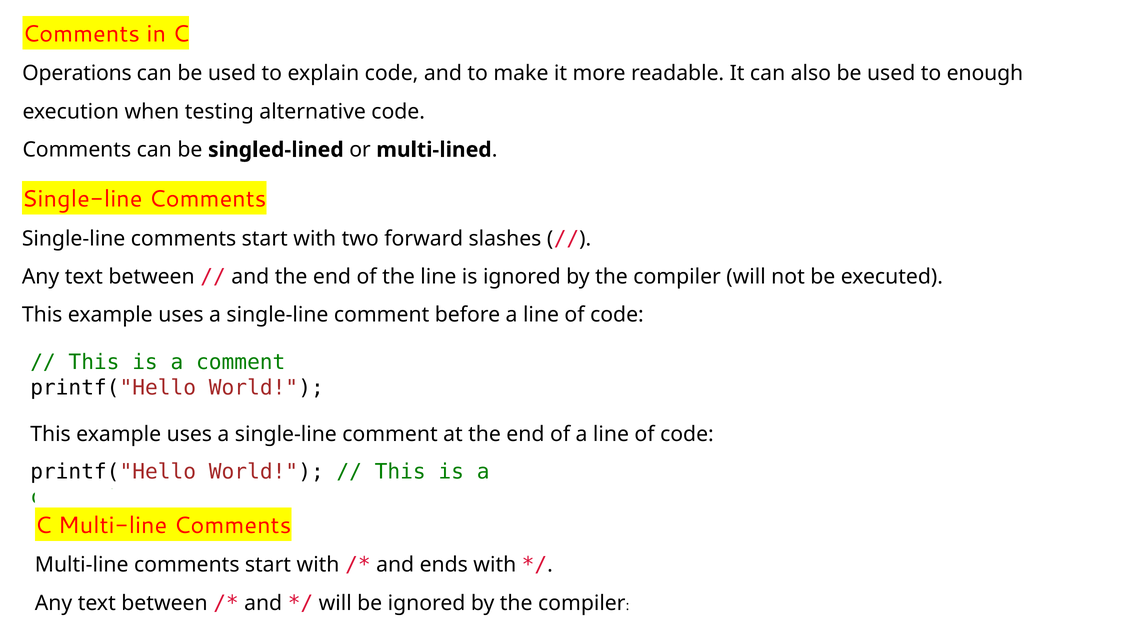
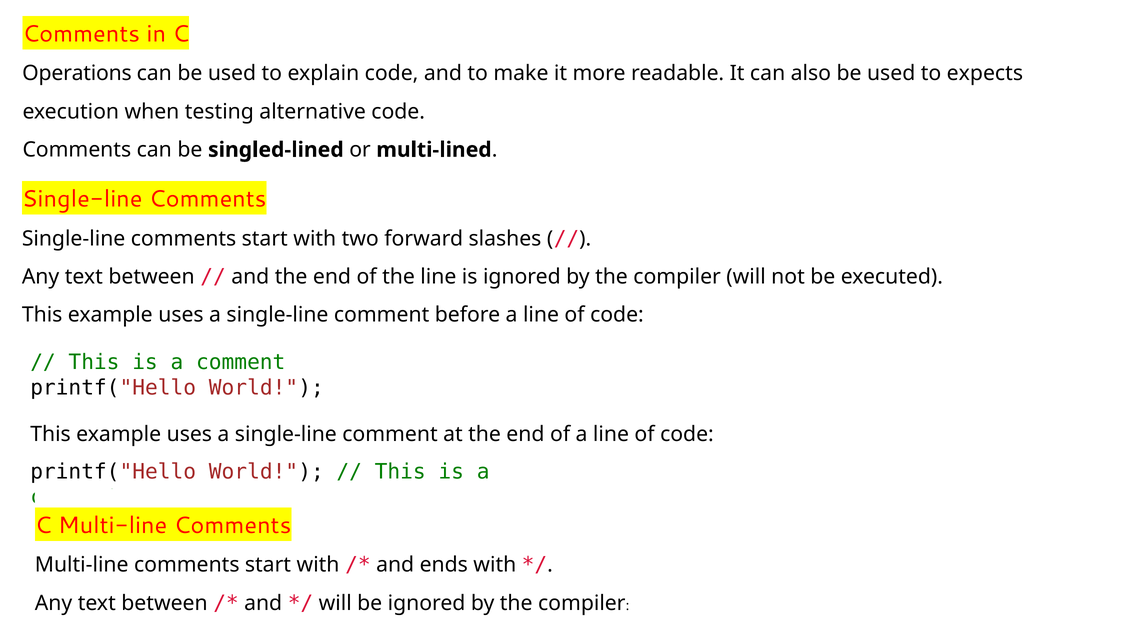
enough: enough -> expects
